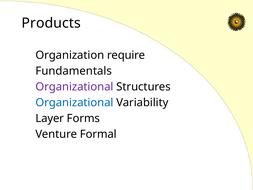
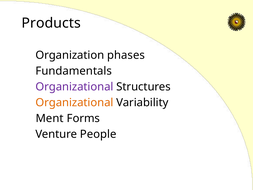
require: require -> phases
Organizational at (74, 102) colour: blue -> orange
Layer: Layer -> Ment
Formal: Formal -> People
